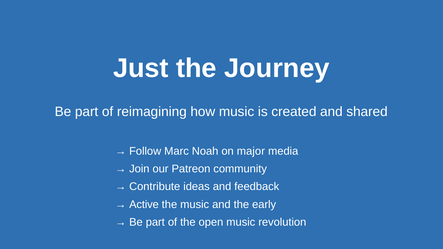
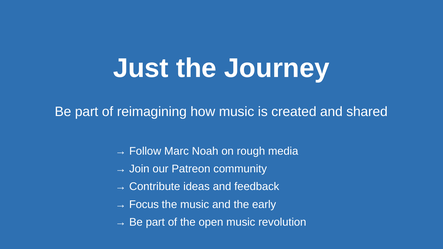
major: major -> rough
Active: Active -> Focus
